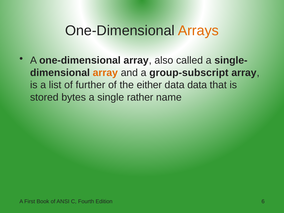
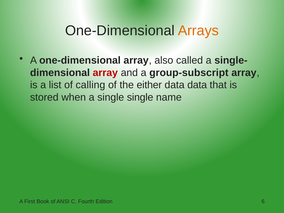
array at (105, 73) colour: orange -> red
further: further -> calling
bytes: bytes -> when
single rather: rather -> single
